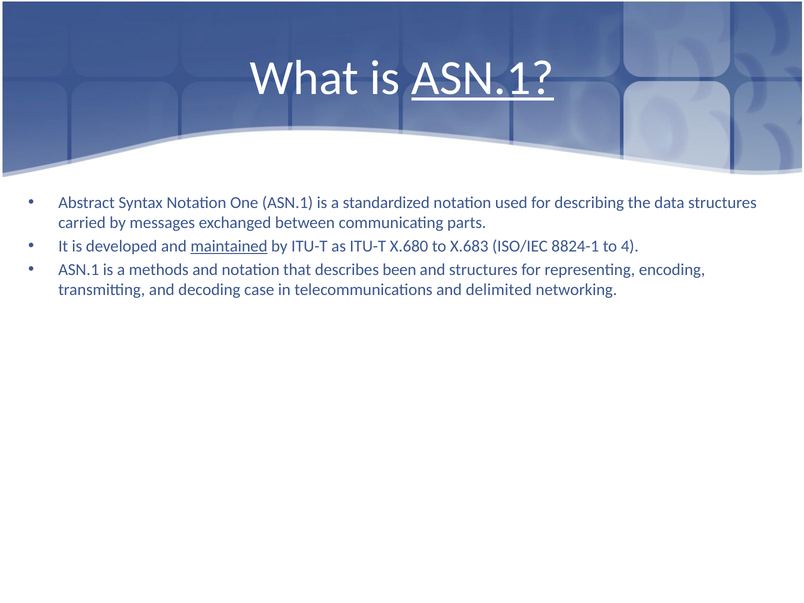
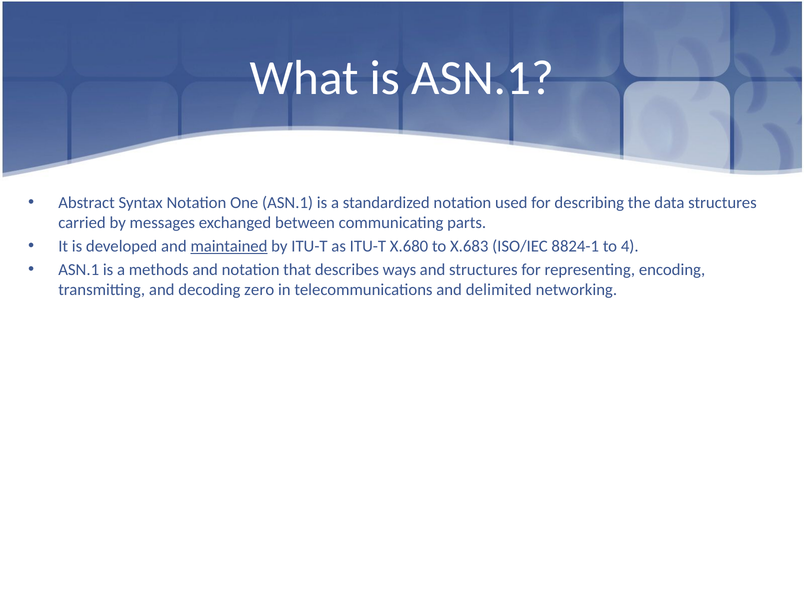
ASN.1 at (483, 78) underline: present -> none
been: been -> ways
case: case -> zero
